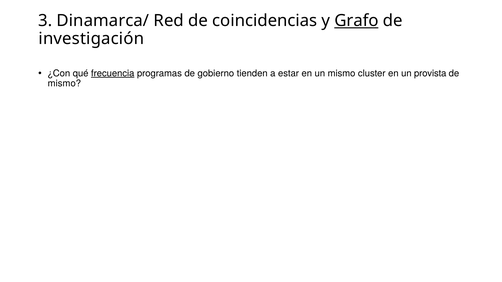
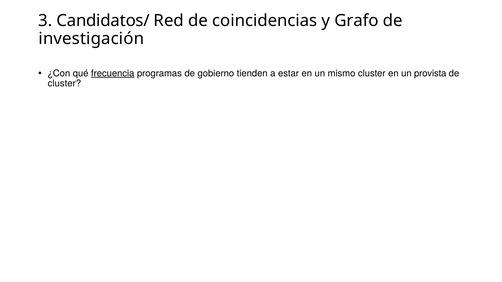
Dinamarca/: Dinamarca/ -> Candidatos/
Grafo underline: present -> none
mismo at (64, 84): mismo -> cluster
